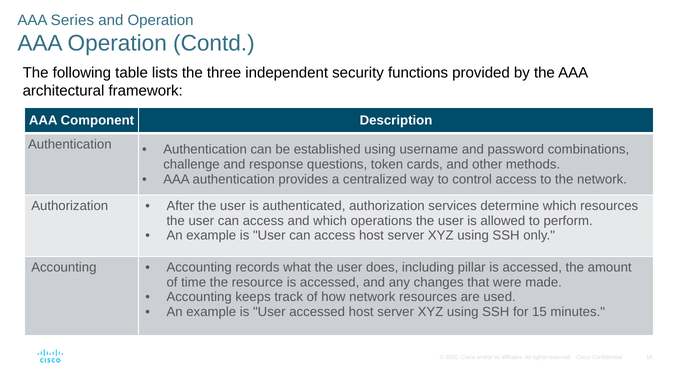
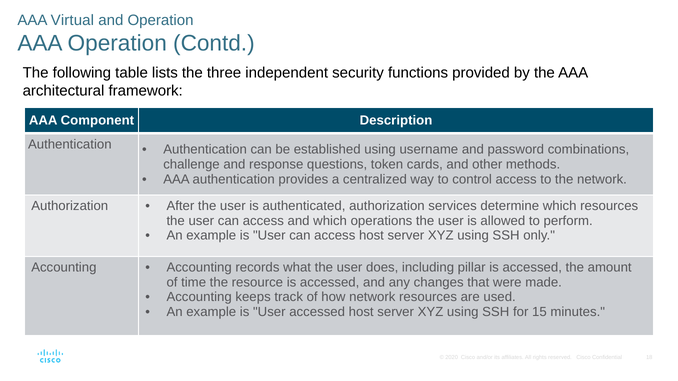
Series: Series -> Virtual
